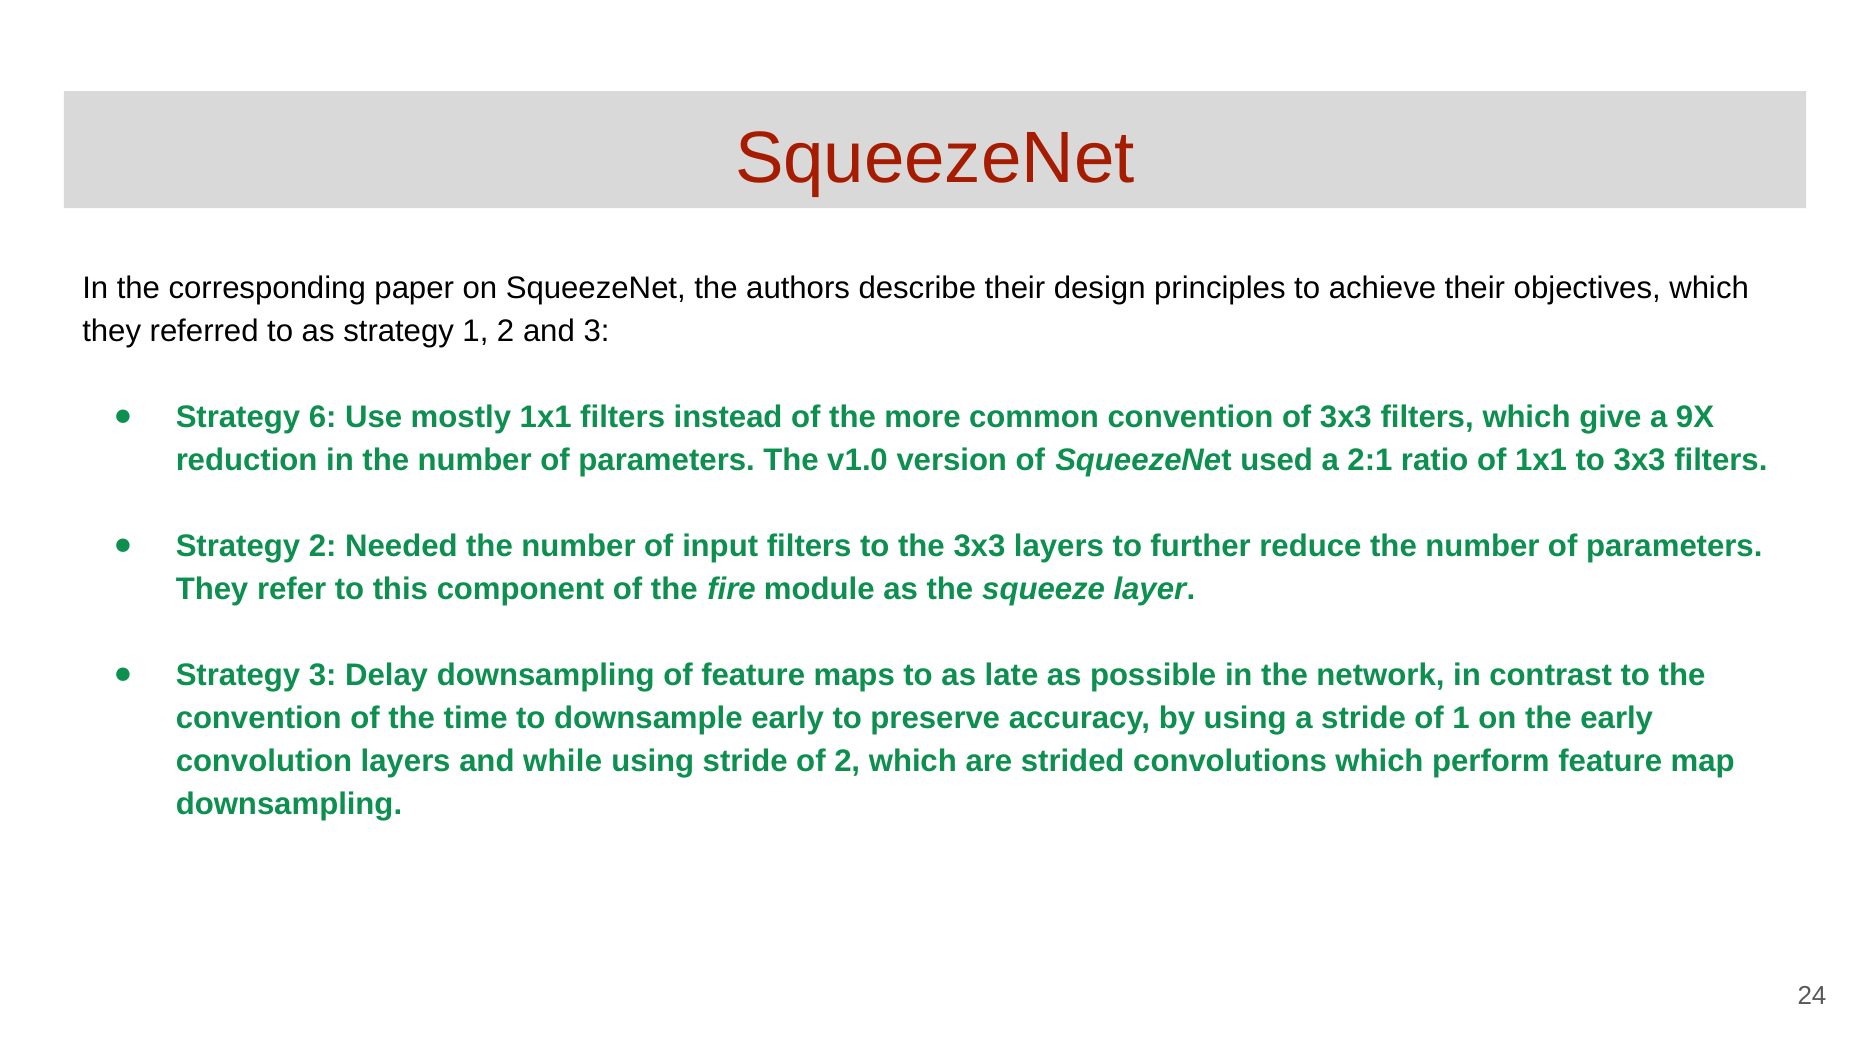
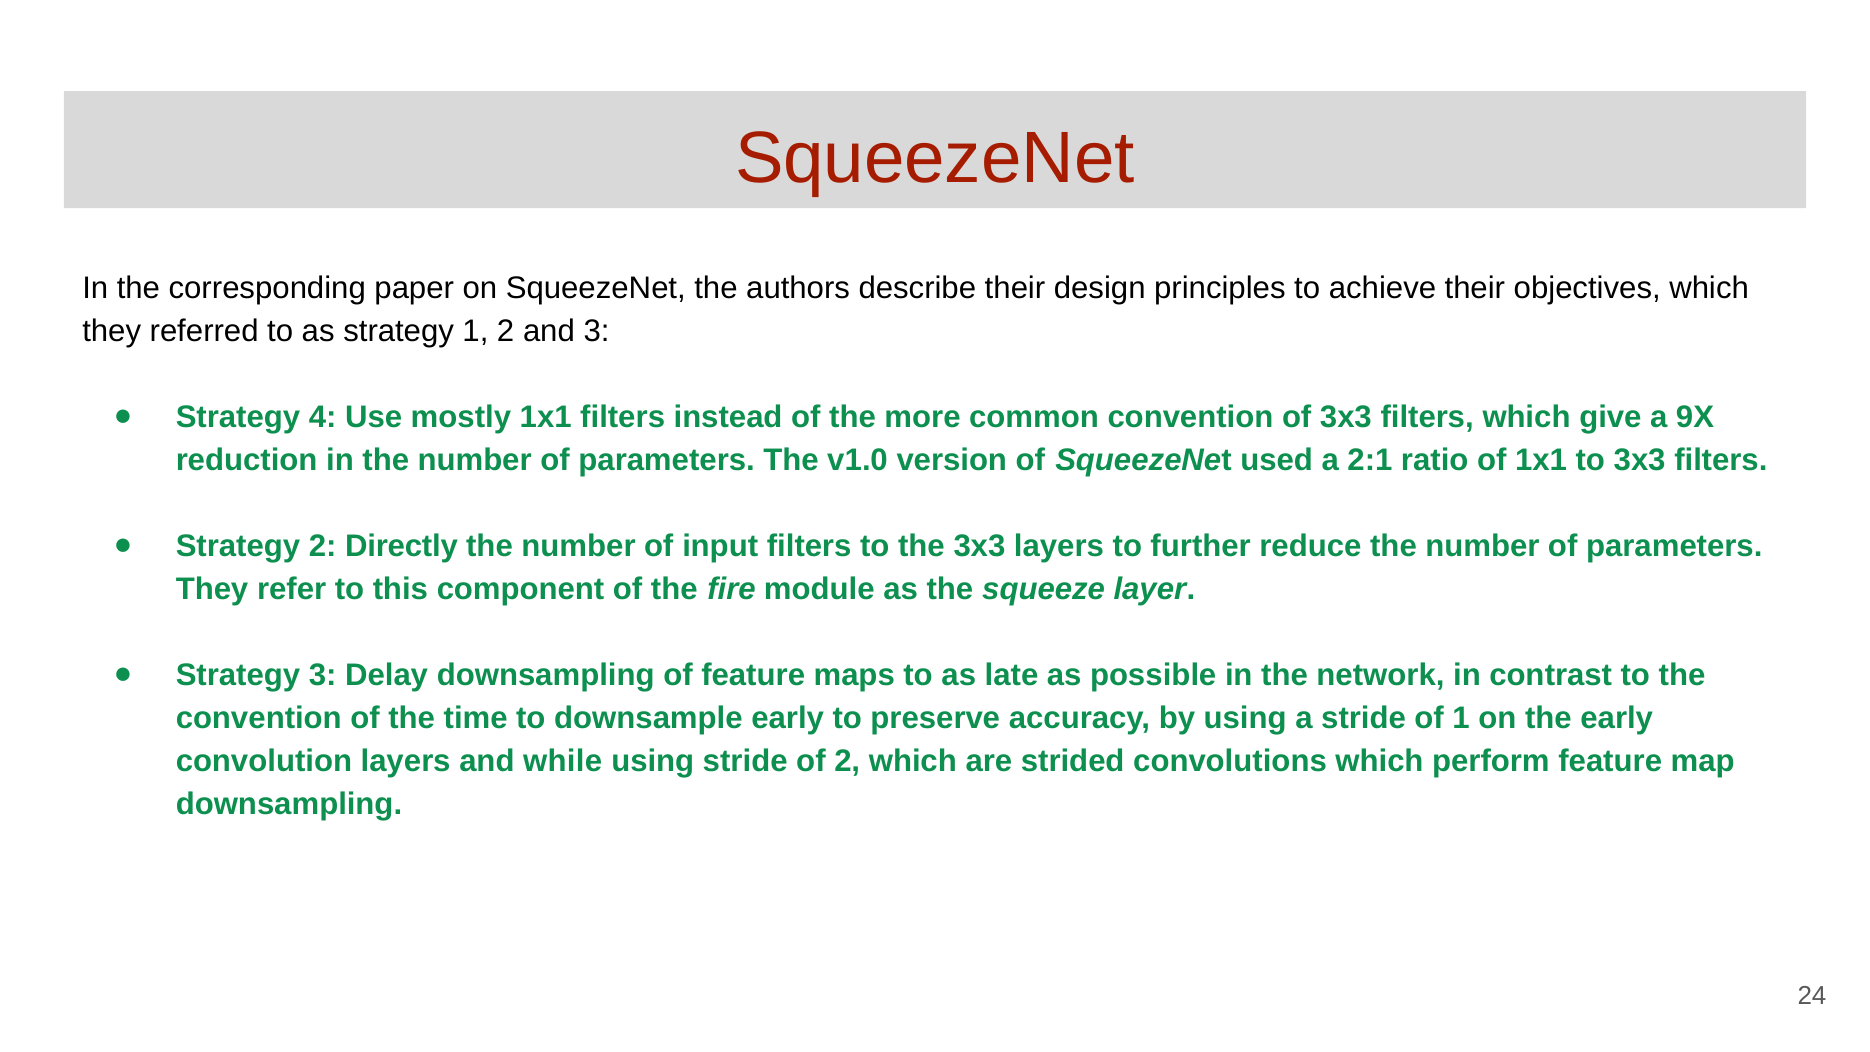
6: 6 -> 4
Needed: Needed -> Directly
